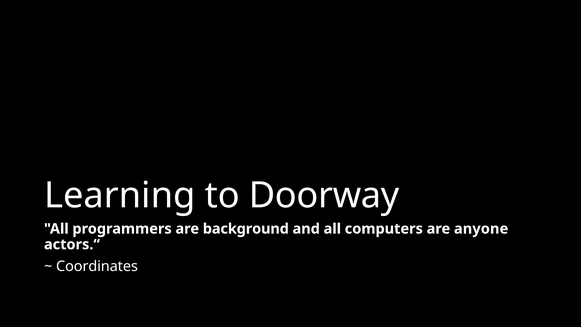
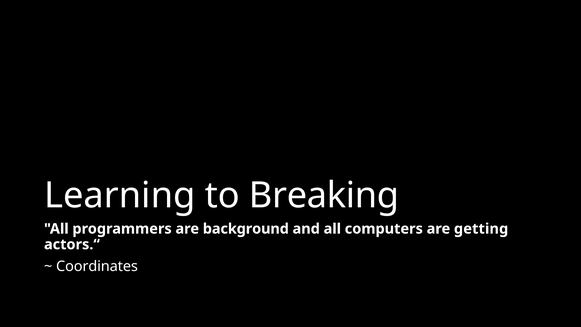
Doorway: Doorway -> Breaking
anyone: anyone -> getting
